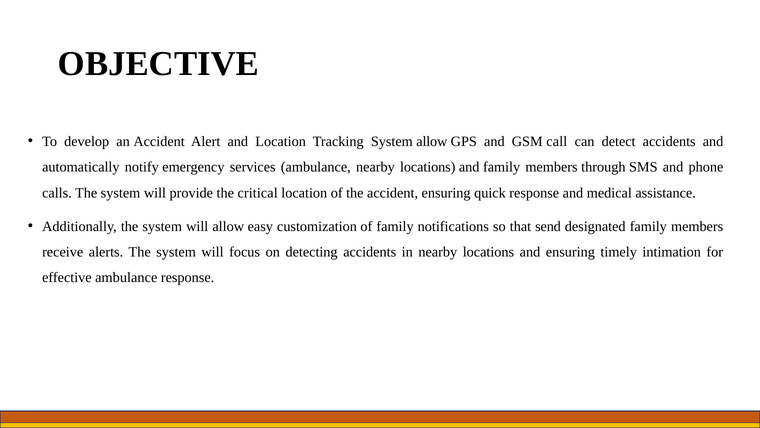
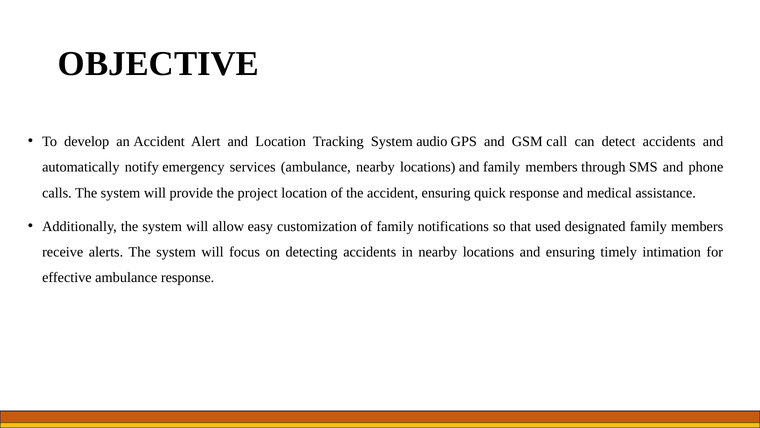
System allow: allow -> audio
critical: critical -> project
send: send -> used
